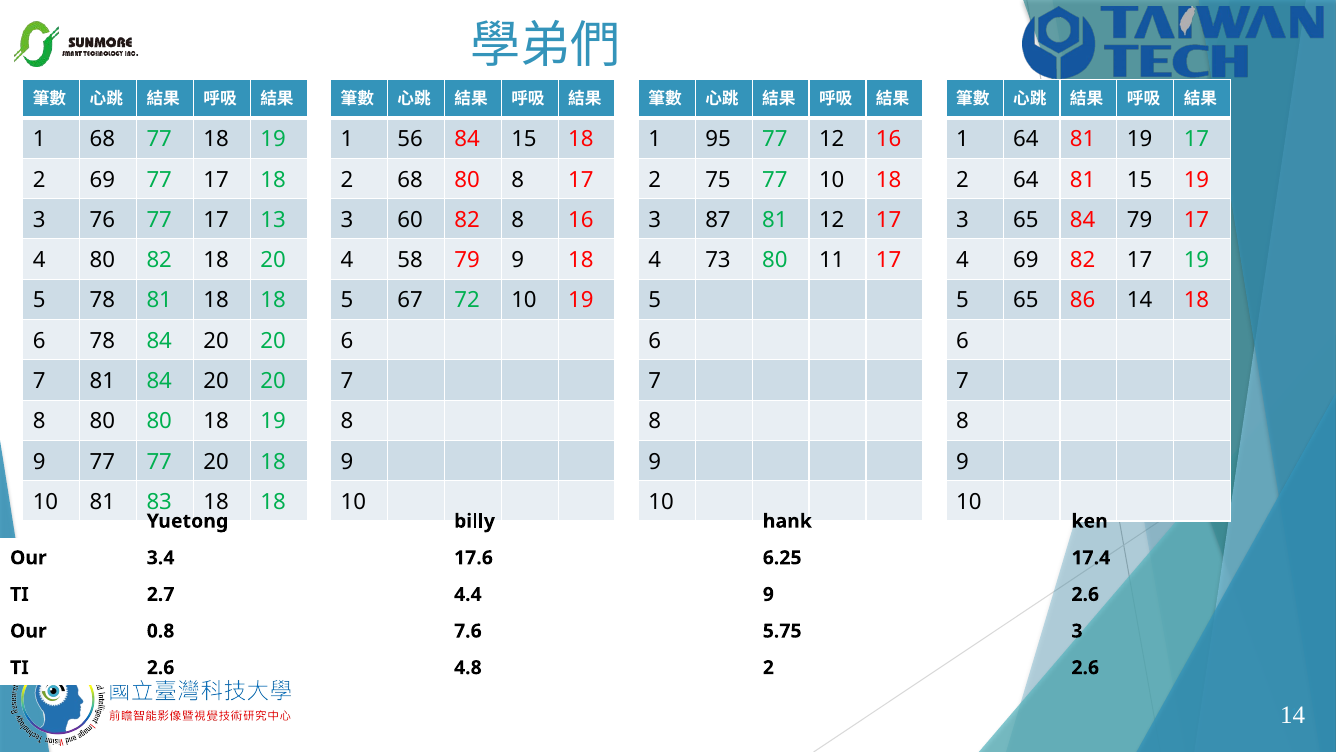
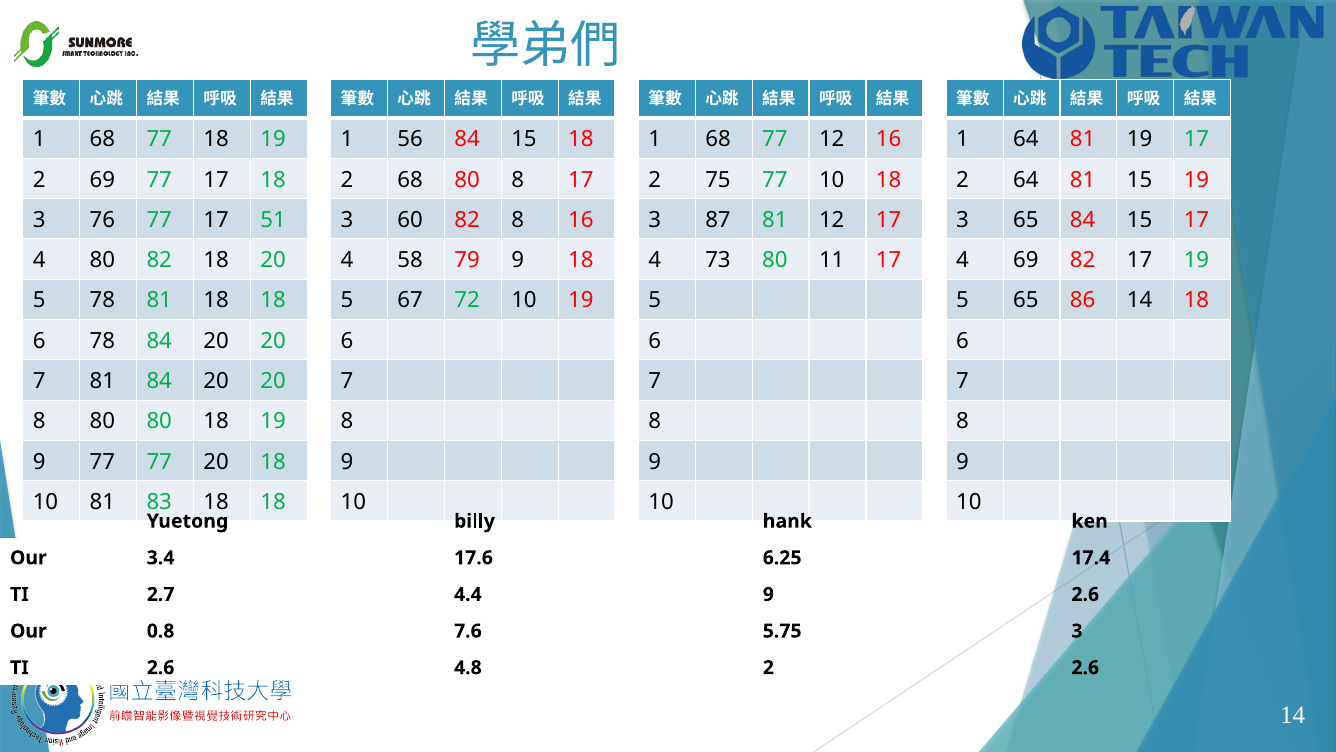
95 at (718, 139): 95 -> 68
13: 13 -> 51
65 84 79: 79 -> 15
